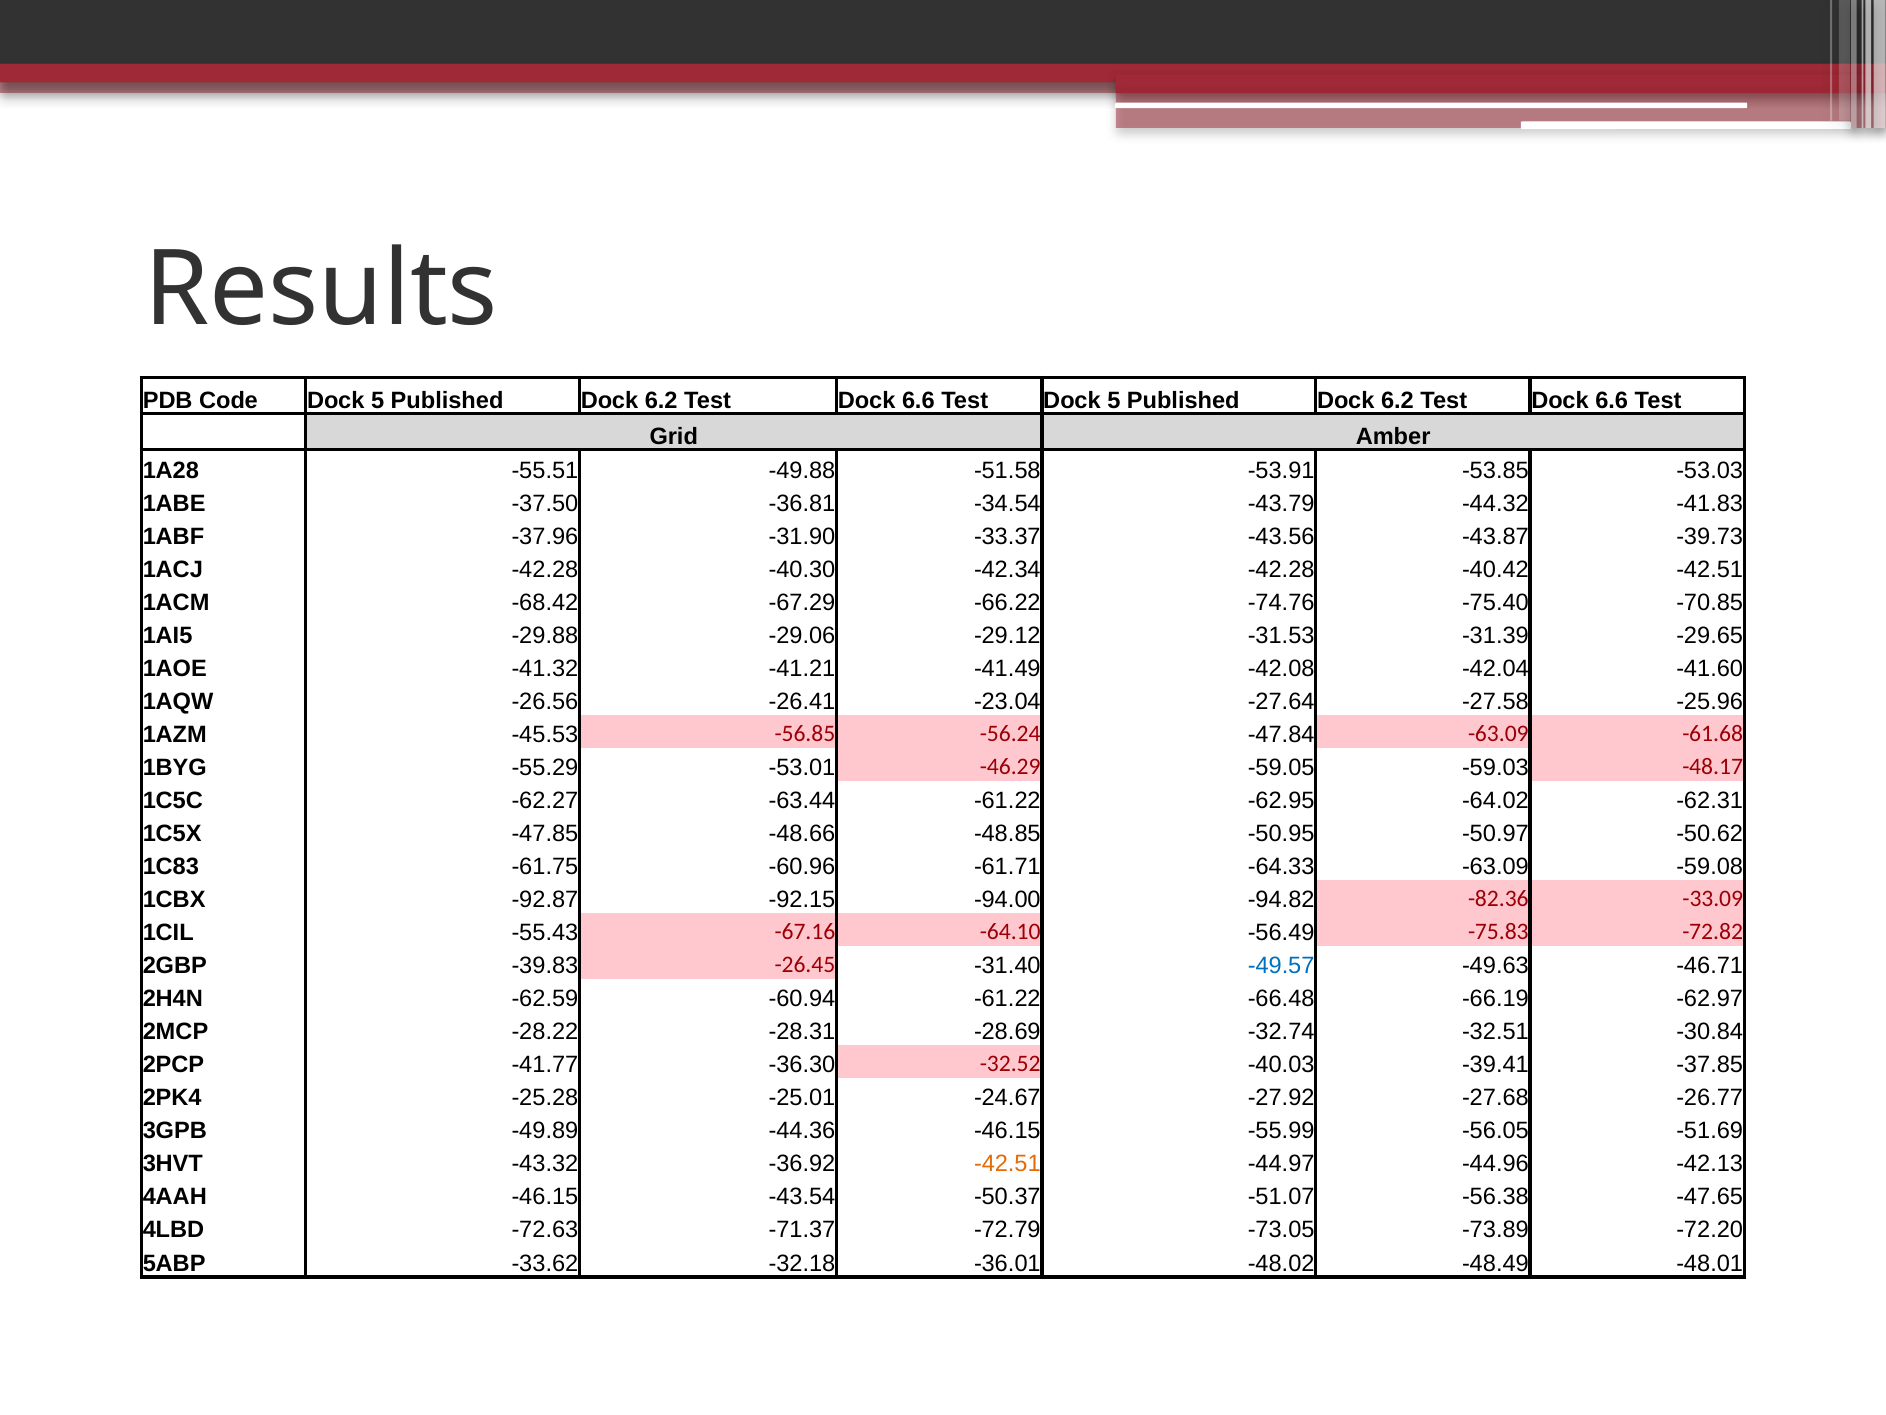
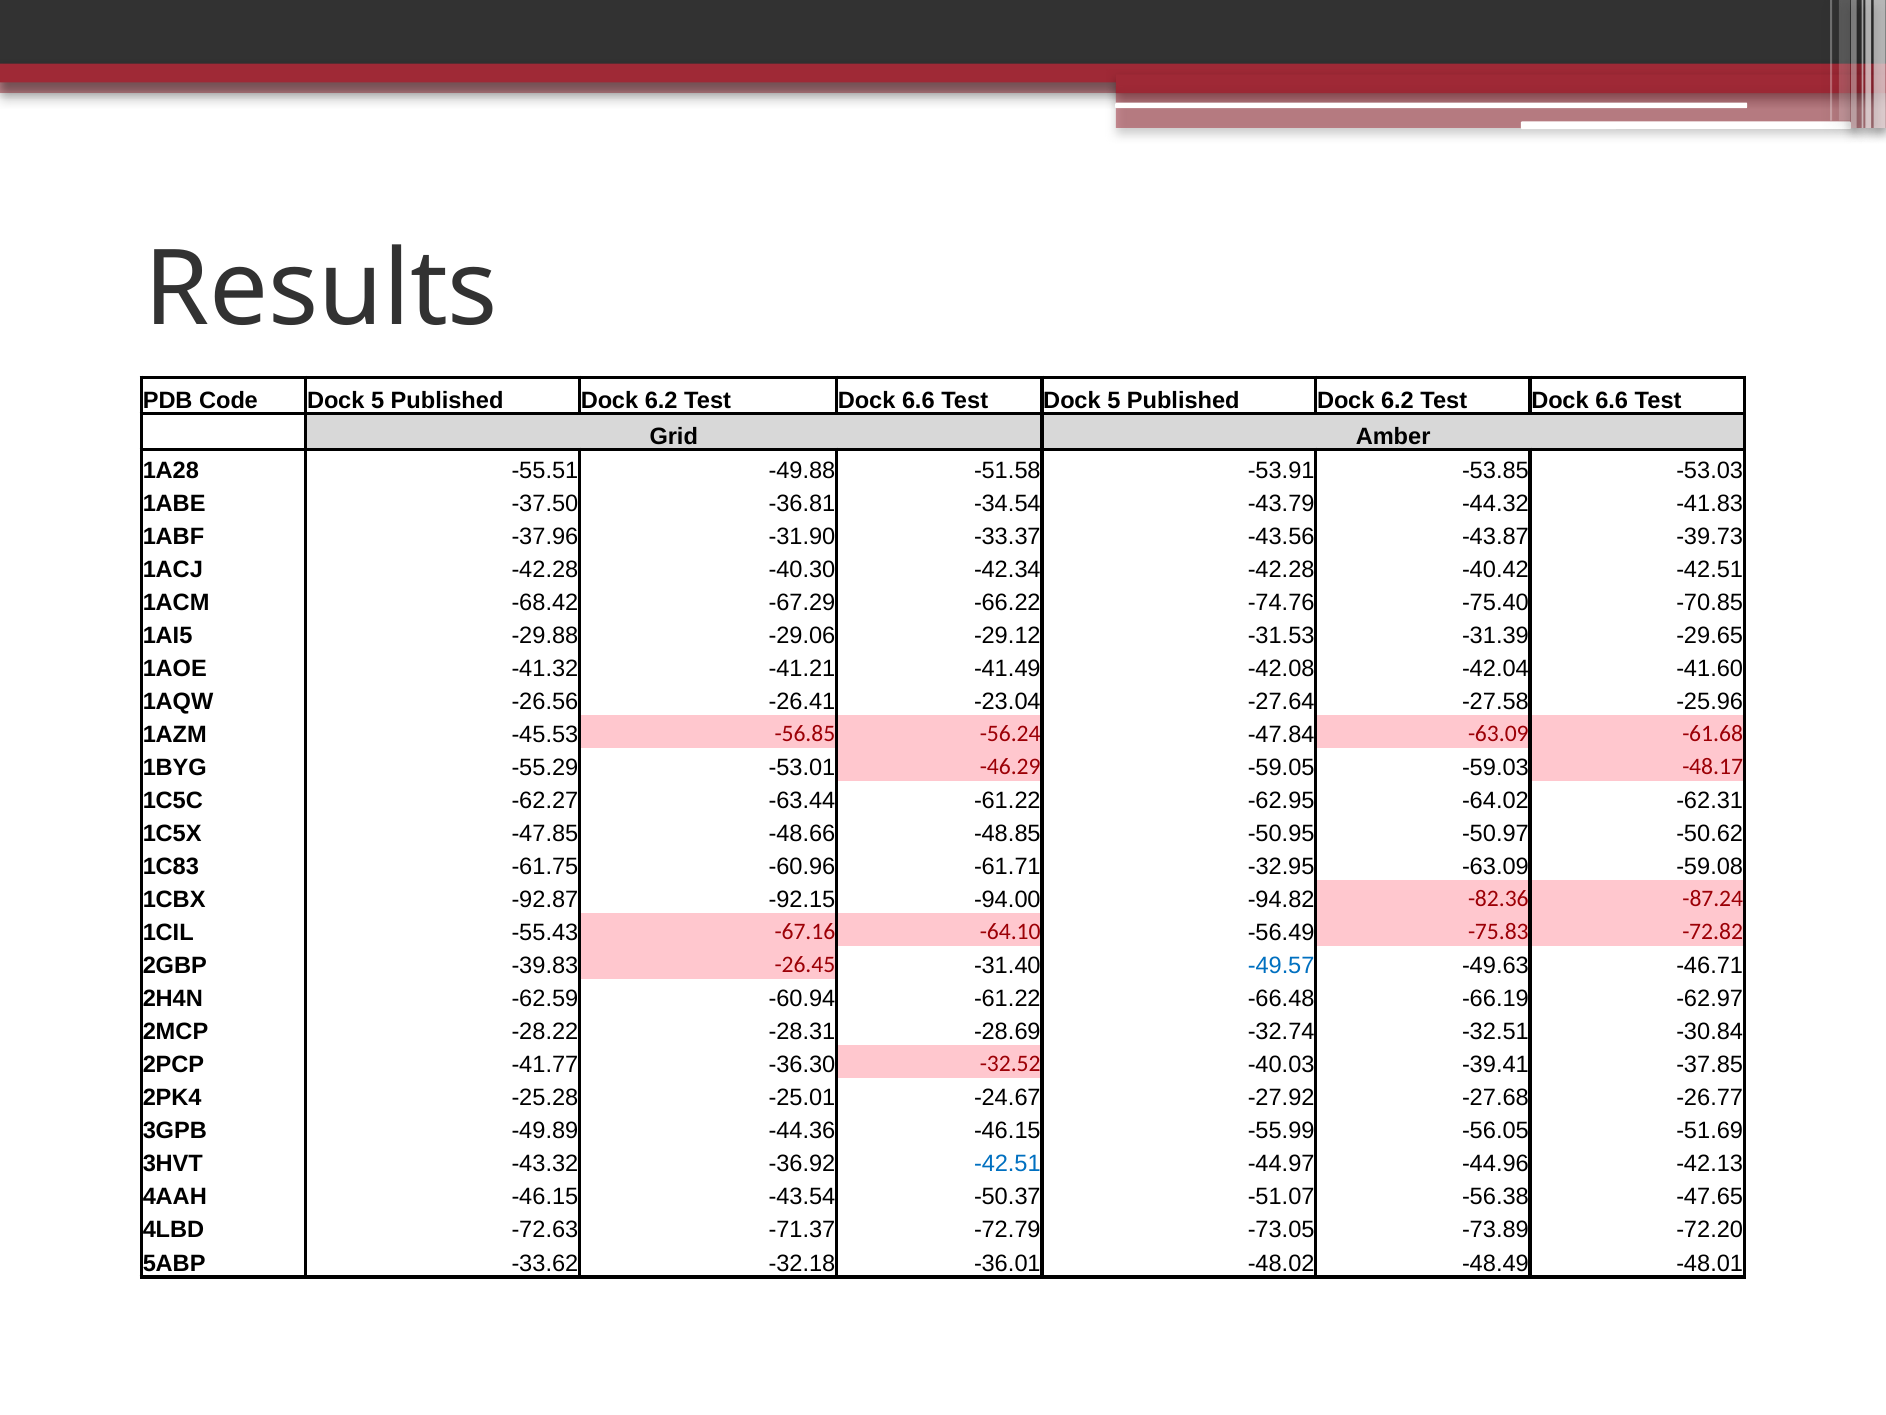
-64.33: -64.33 -> -32.95
-33.09: -33.09 -> -87.24
-42.51 at (1007, 1163) colour: orange -> blue
